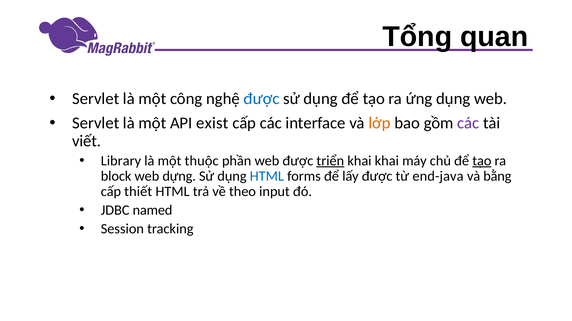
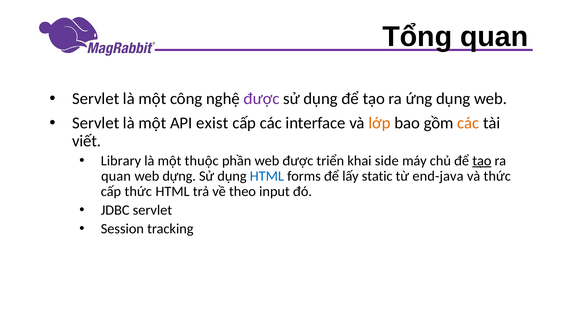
được at (261, 99) colour: blue -> purple
các at (468, 123) colour: purple -> orange
triển underline: present -> none
khai khai: khai -> side
block at (116, 177): block -> quan
lấy được: được -> static
và bằng: bằng -> thức
cấp thiết: thiết -> thức
JDBC named: named -> servlet
